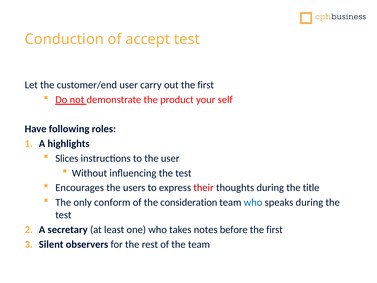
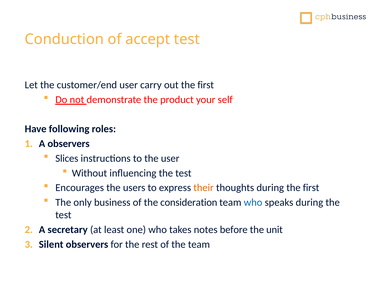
A highlights: highlights -> observers
their colour: red -> orange
during the title: title -> first
conform: conform -> business
first at (274, 229): first -> unit
